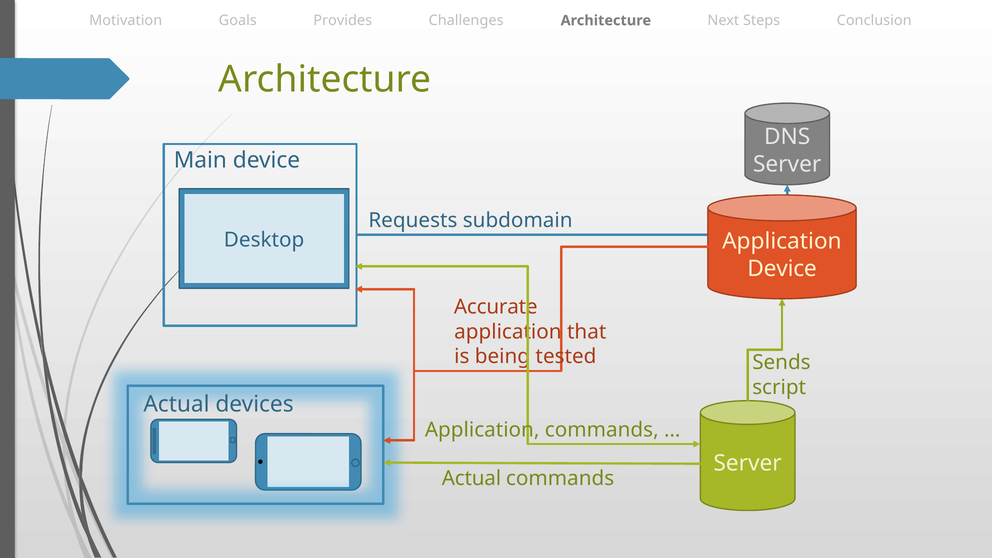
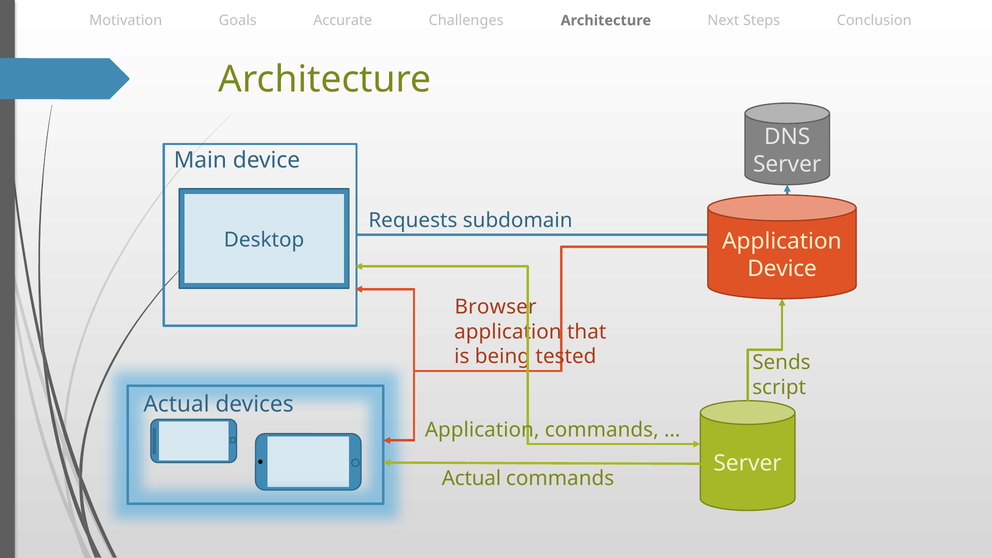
Provides: Provides -> Accurate
Accurate: Accurate -> Browser
